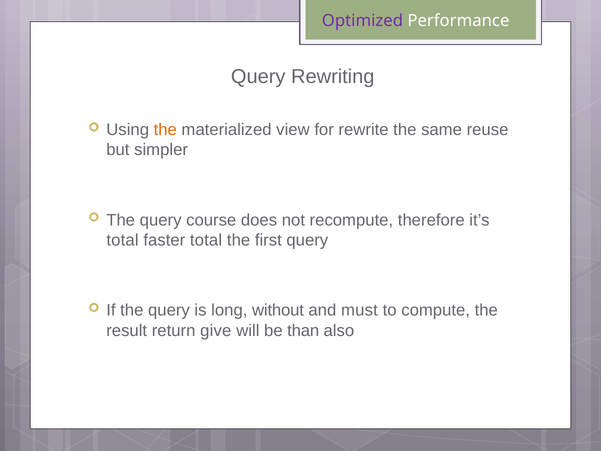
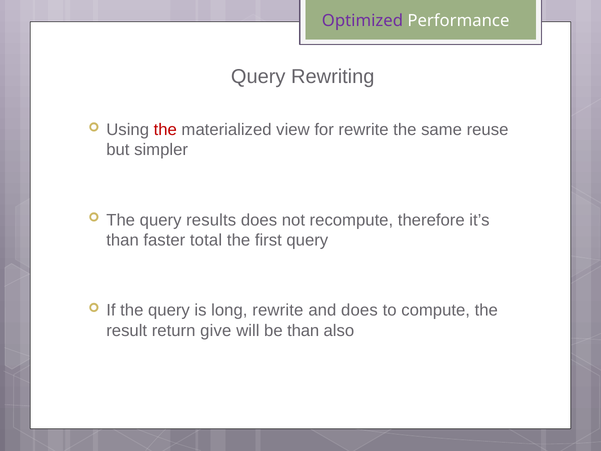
the at (165, 130) colour: orange -> red
course: course -> results
total at (122, 240): total -> than
long without: without -> rewrite
and must: must -> does
